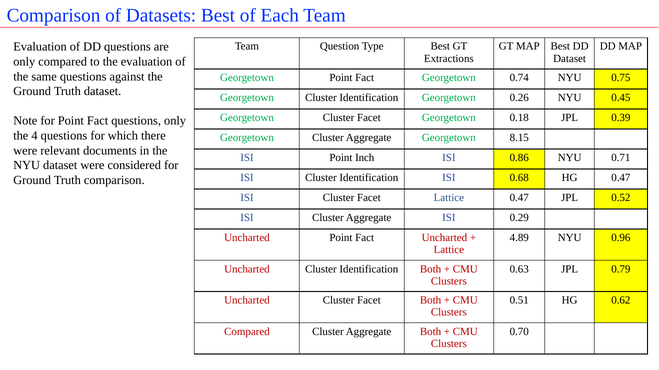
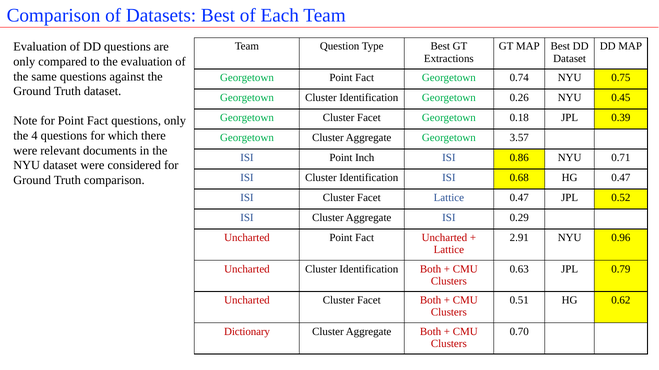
8.15: 8.15 -> 3.57
4.89: 4.89 -> 2.91
Compared at (247, 332): Compared -> Dictionary
